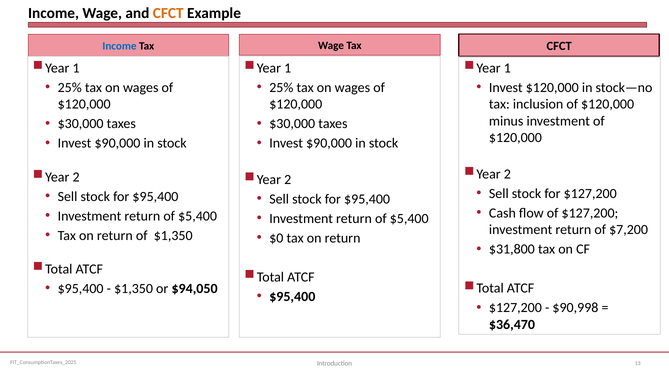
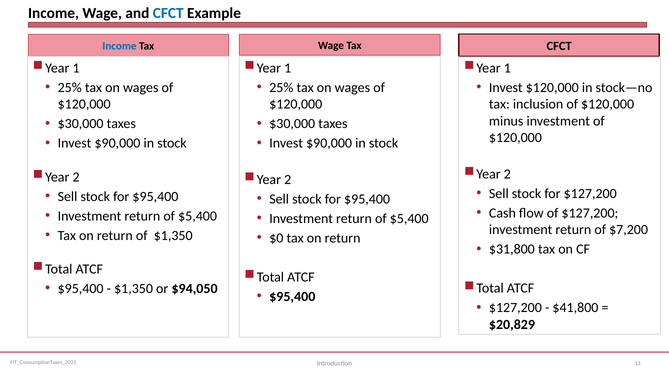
CFCT at (168, 13) colour: orange -> blue
$90,998: $90,998 -> $41,800
$36,470: $36,470 -> $20,829
